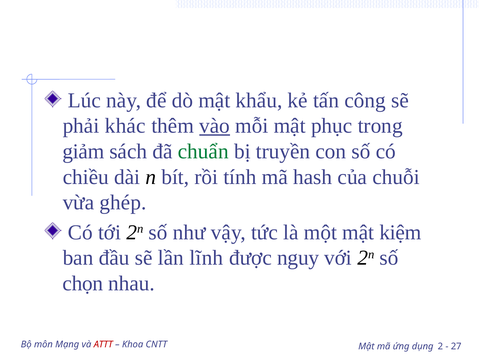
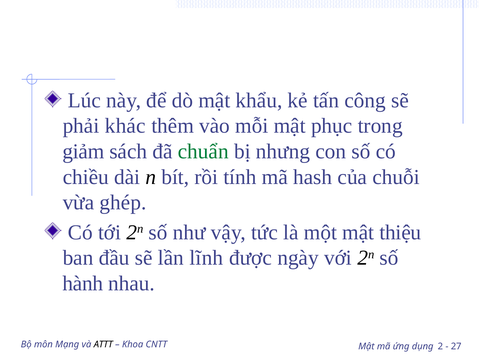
vào underline: present -> none
truyền: truyền -> nhưng
kiệm: kiệm -> thiệu
nguy: nguy -> ngày
chọn: chọn -> hành
ATTT colour: red -> black
